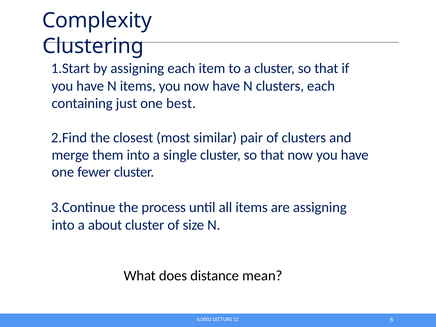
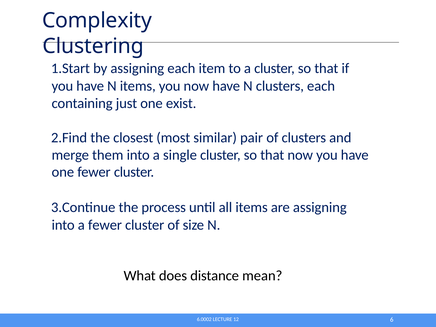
best: best -> exist
a about: about -> fewer
